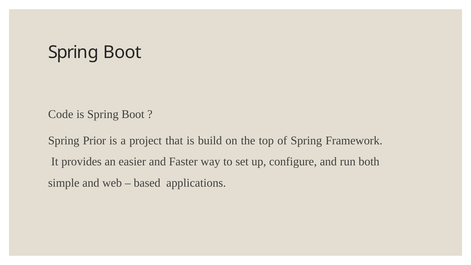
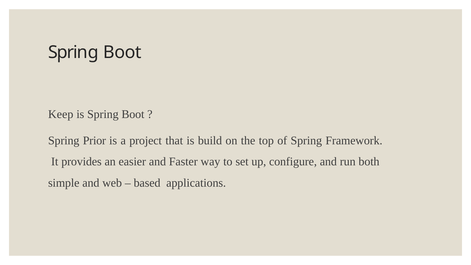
Code: Code -> Keep
